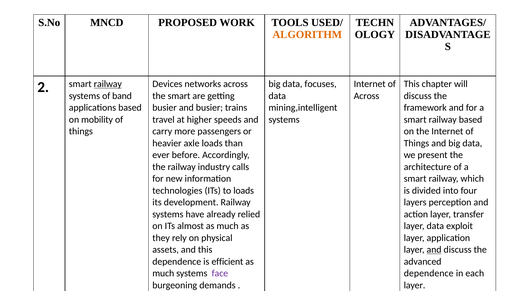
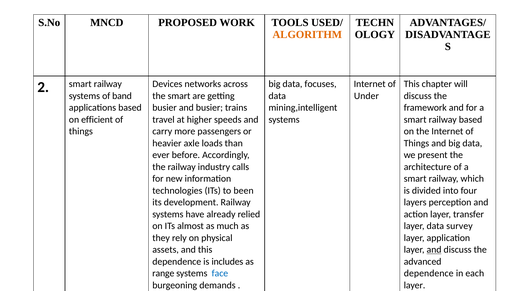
railway at (108, 84) underline: present -> none
Across at (367, 96): Across -> Under
mobility: mobility -> efficient
to loads: loads -> been
exploit: exploit -> survey
efficient: efficient -> includes
much at (163, 273): much -> range
face colour: purple -> blue
